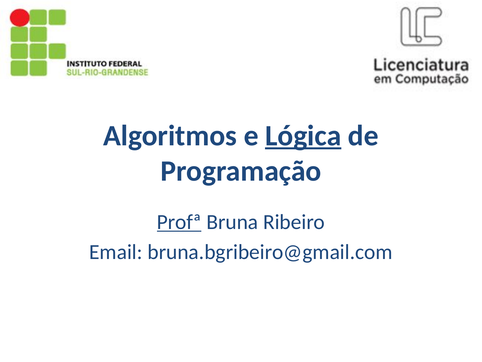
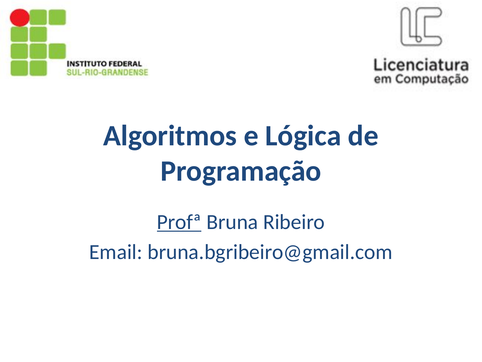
Lógica underline: present -> none
